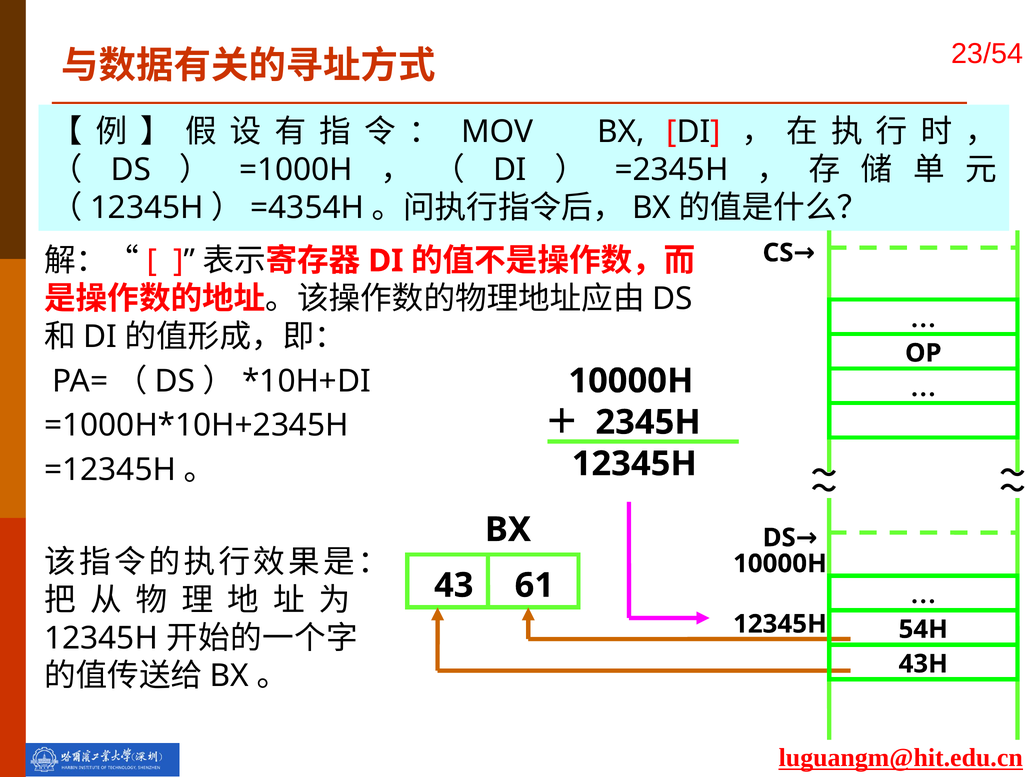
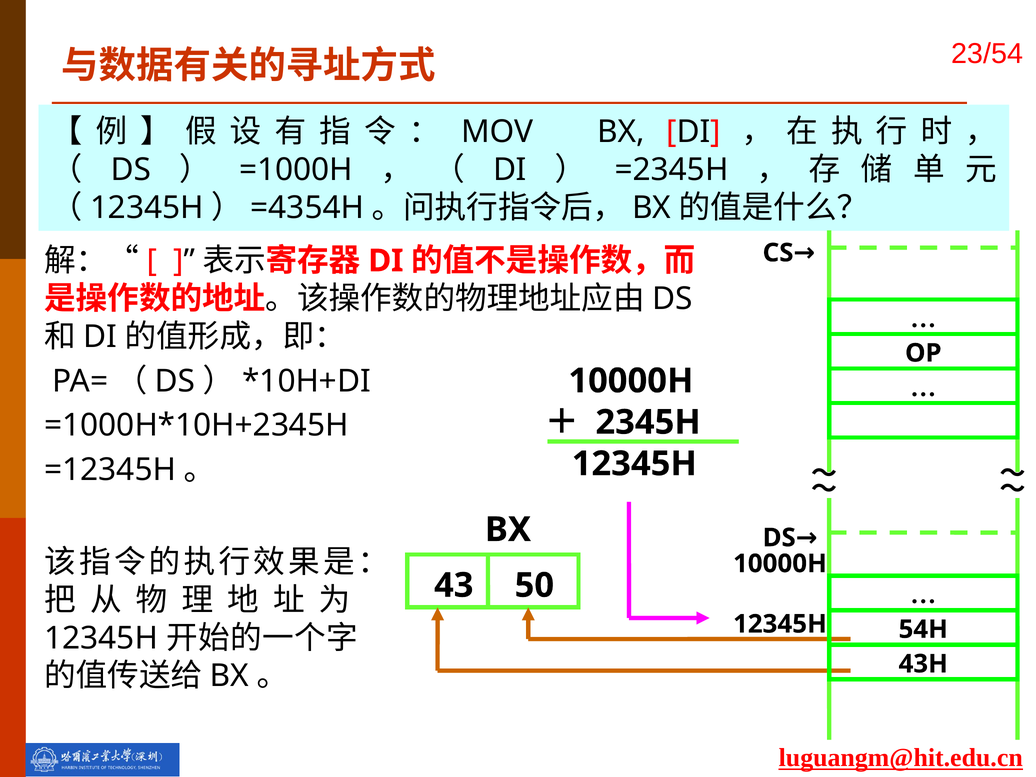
61: 61 -> 50
